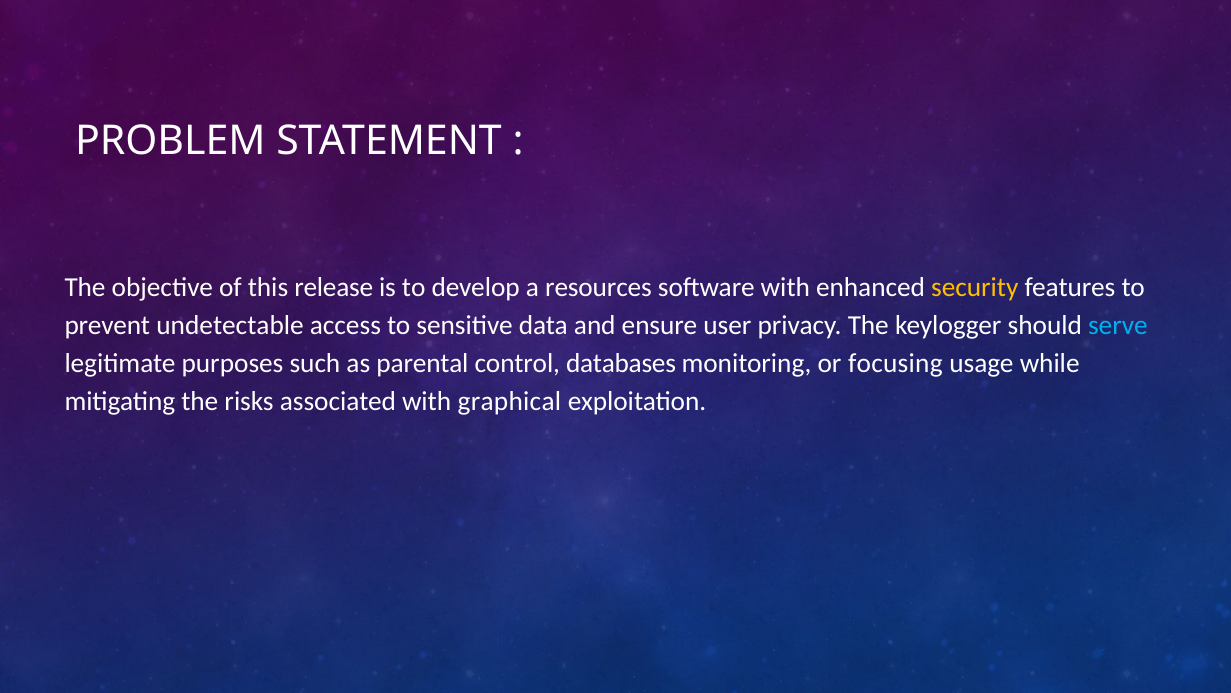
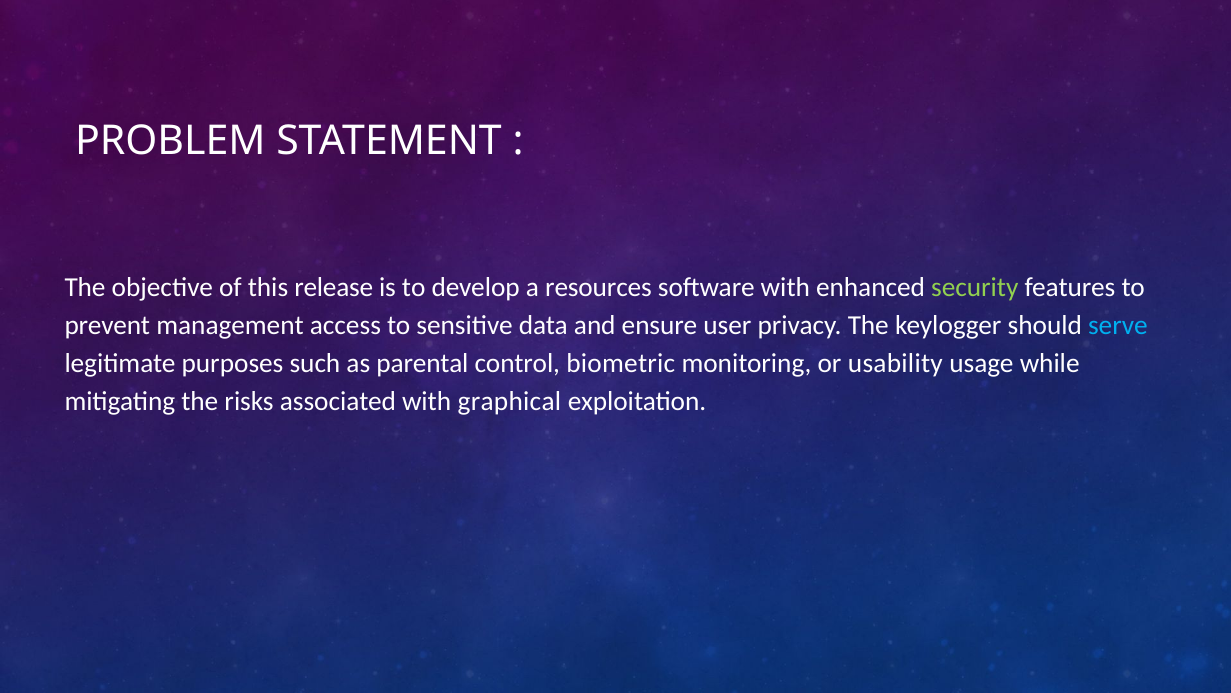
security colour: yellow -> light green
undetectable: undetectable -> management
databases: databases -> biometric
focusing: focusing -> usability
